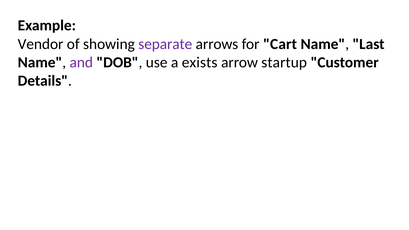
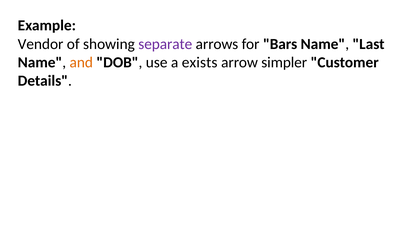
Cart: Cart -> Bars
and colour: purple -> orange
startup: startup -> simpler
